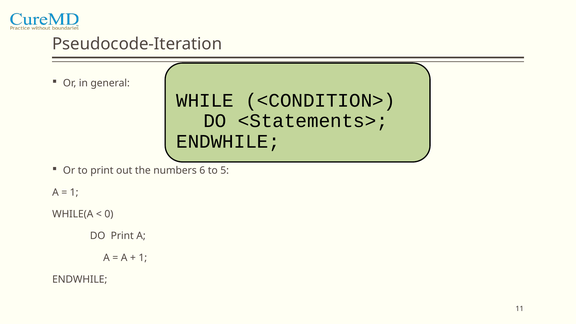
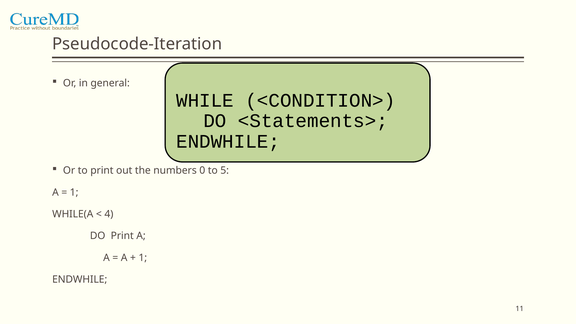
6: 6 -> 0
0: 0 -> 4
